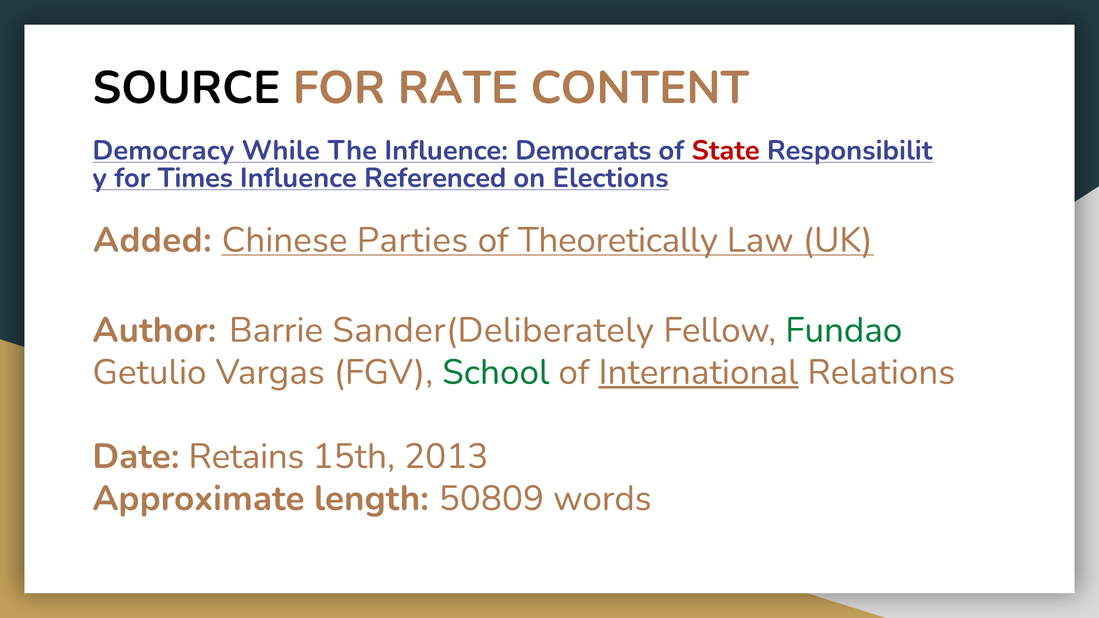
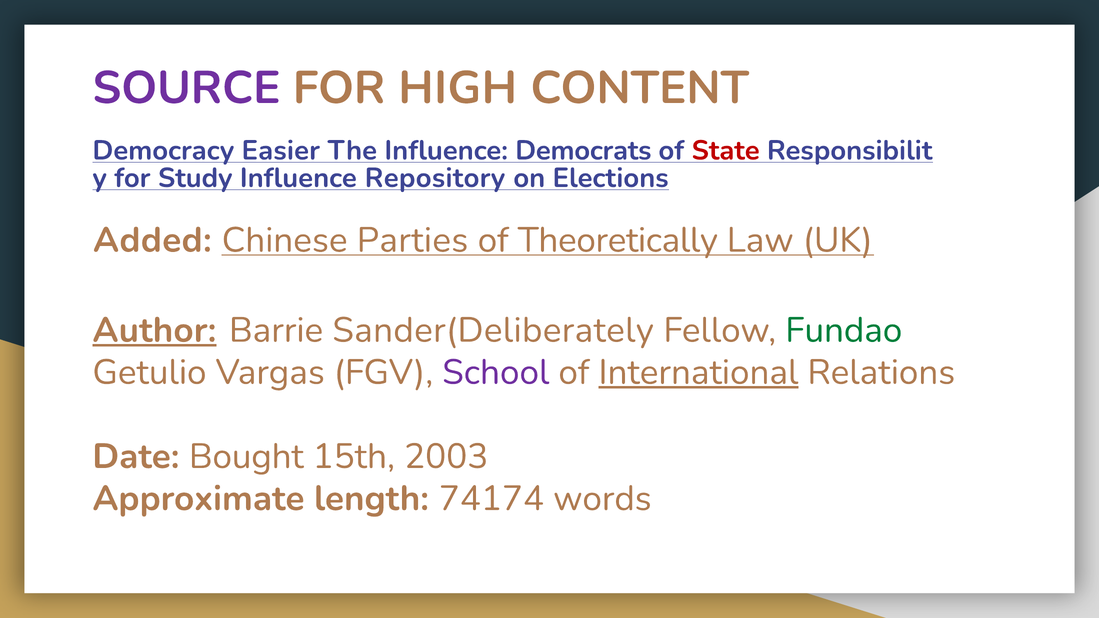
SOURCE colour: black -> purple
RATE: RATE -> HIGH
While: While -> Easier
Times: Times -> Study
Referenced: Referenced -> Repository
Author underline: none -> present
School colour: green -> purple
Retains: Retains -> Bought
2013: 2013 -> 2003
50809: 50809 -> 74174
